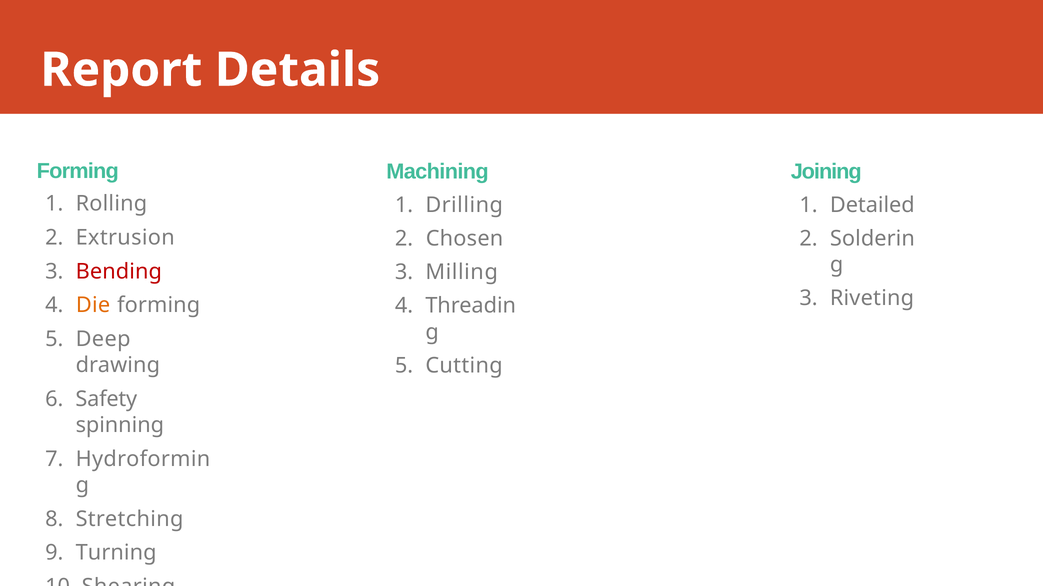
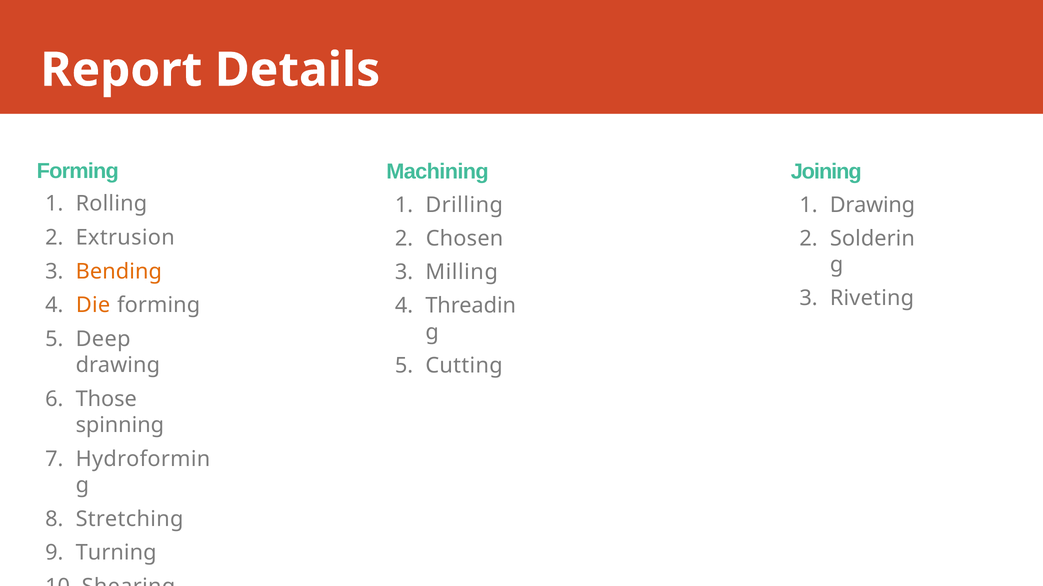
Detailed at (872, 205): Detailed -> Drawing
Bending colour: red -> orange
Safety: Safety -> Those
